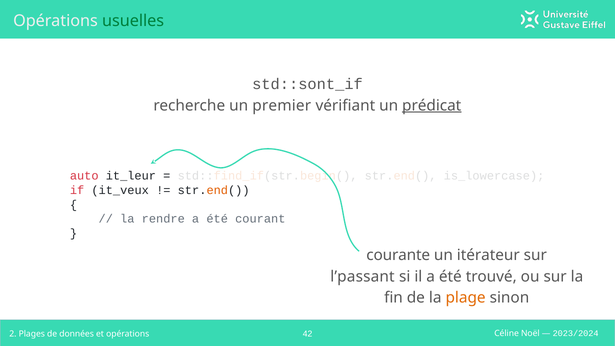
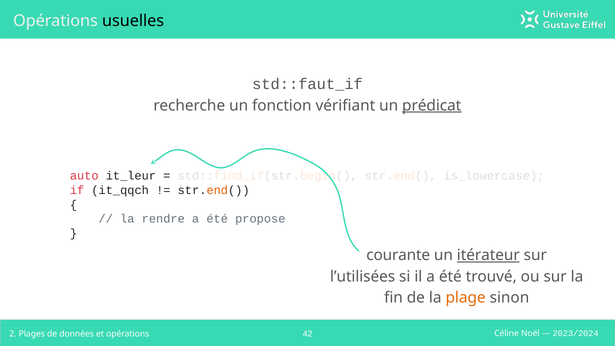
usuelles colour: green -> black
std::sont_if: std::sont_if -> std::faut_if
premier: premier -> fonction
it_veux: it_veux -> it_qqch
courant: courant -> propose
itérateur underline: none -> present
l’passant: l’passant -> l’utilisées
